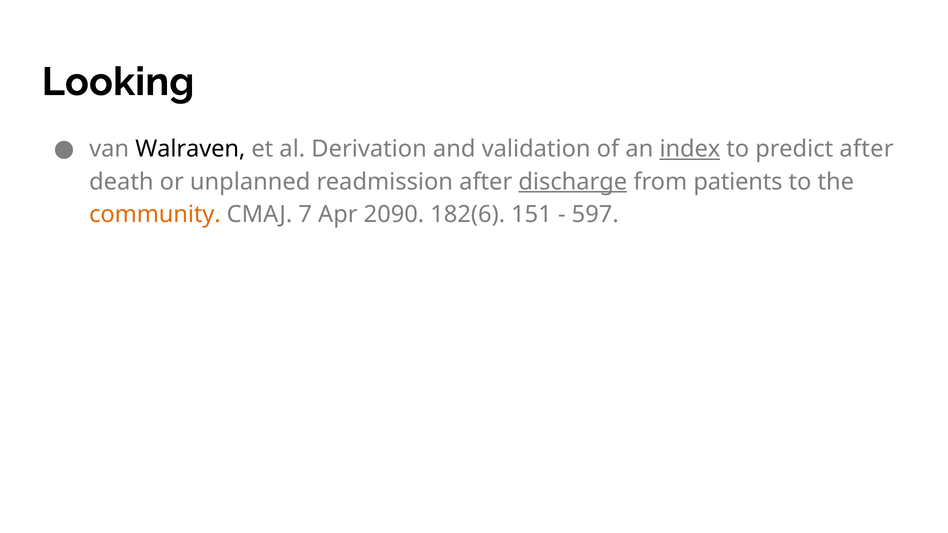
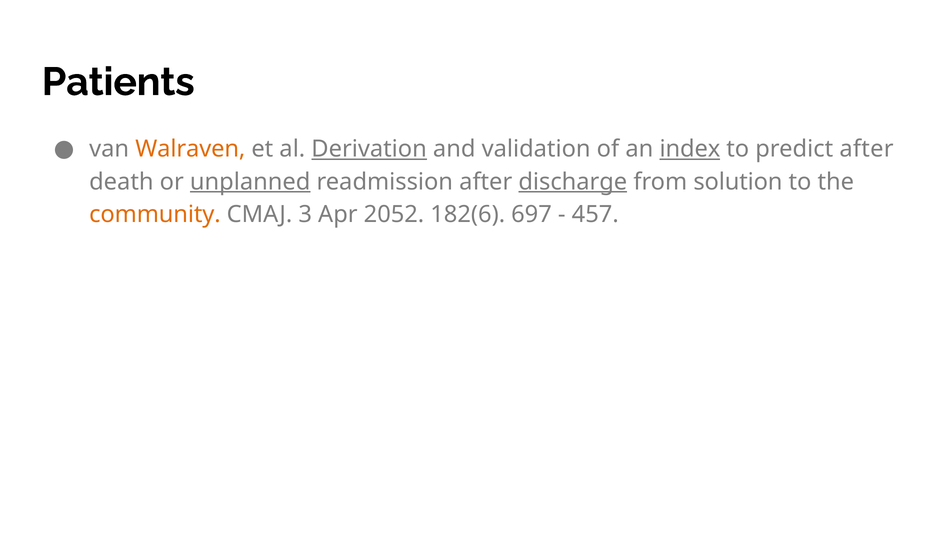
Looking: Looking -> Patients
Walraven colour: black -> orange
Derivation underline: none -> present
unplanned underline: none -> present
patients: patients -> solution
7: 7 -> 3
2090: 2090 -> 2052
151: 151 -> 697
597: 597 -> 457
